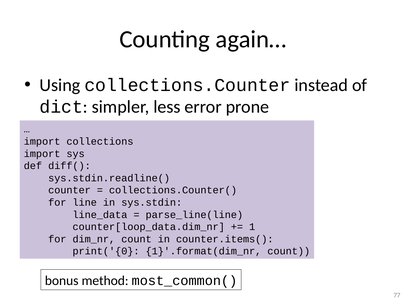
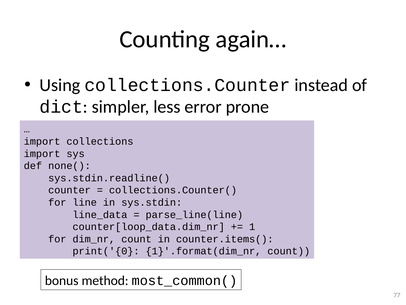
diff(: diff( -> none(
